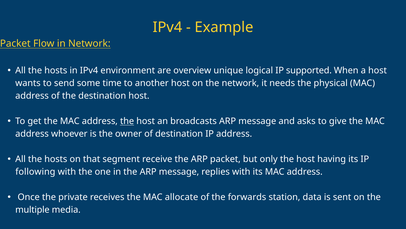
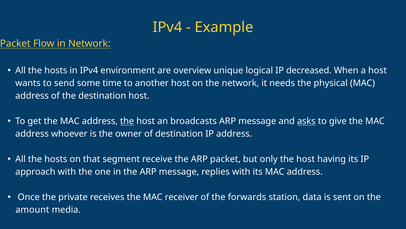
supported: supported -> decreased
asks underline: none -> present
following: following -> approach
allocate: allocate -> receiver
multiple: multiple -> amount
